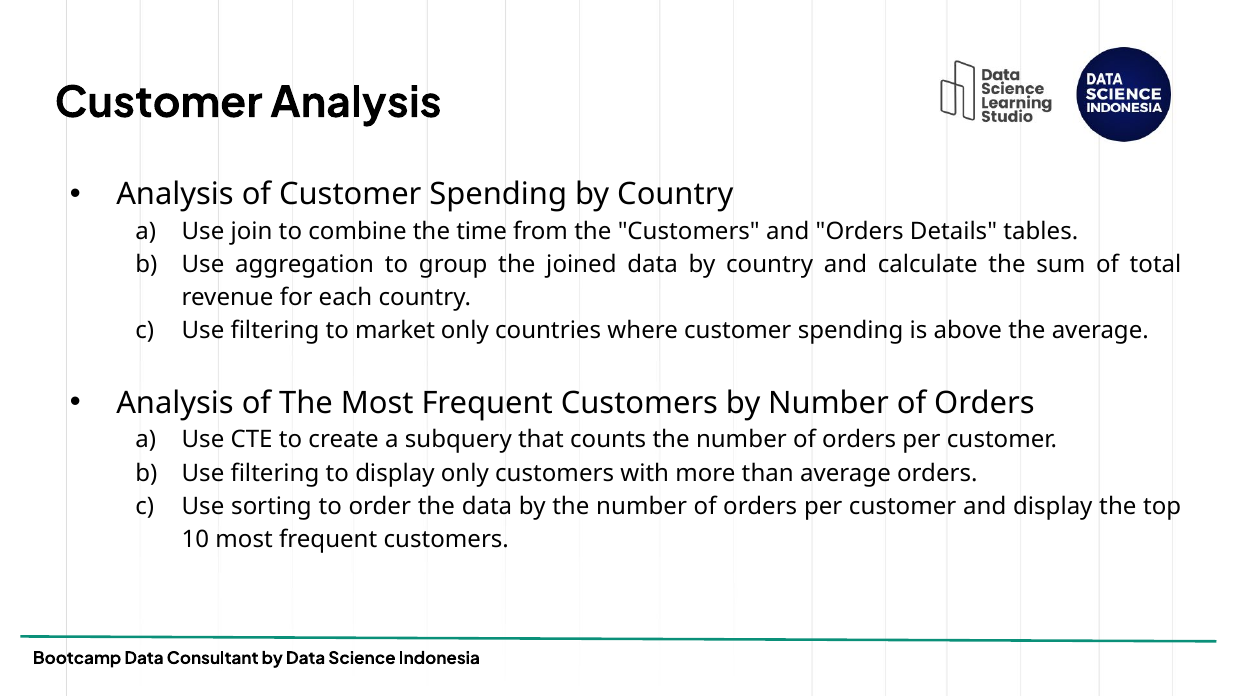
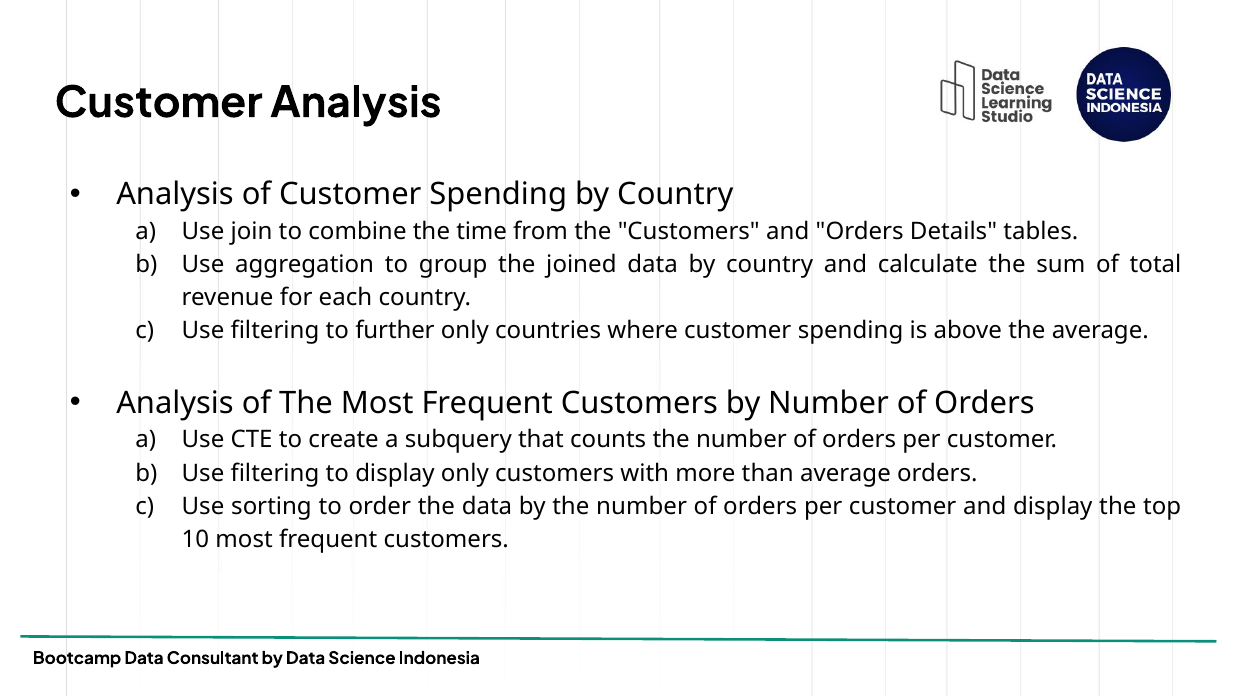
market: market -> further
